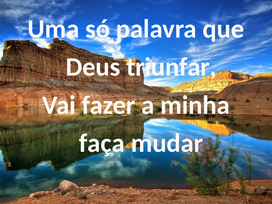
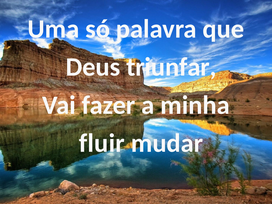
faça: faça -> fluir
